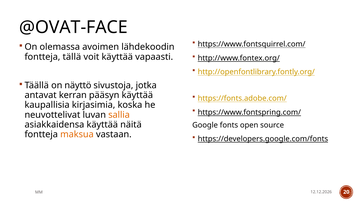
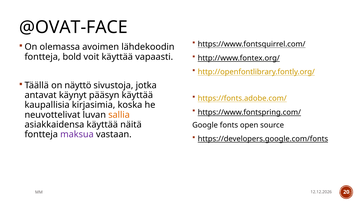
tällä: tällä -> bold
kerran: kerran -> käynyt
maksua colour: orange -> purple
